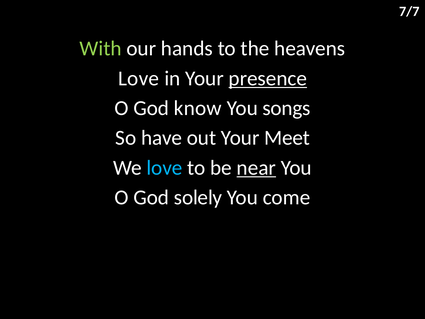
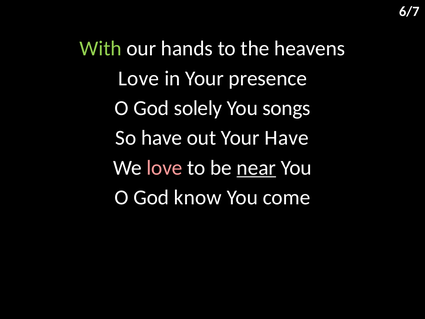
7/7: 7/7 -> 6/7
presence underline: present -> none
know: know -> solely
Your Meet: Meet -> Have
love at (164, 168) colour: light blue -> pink
solely: solely -> know
